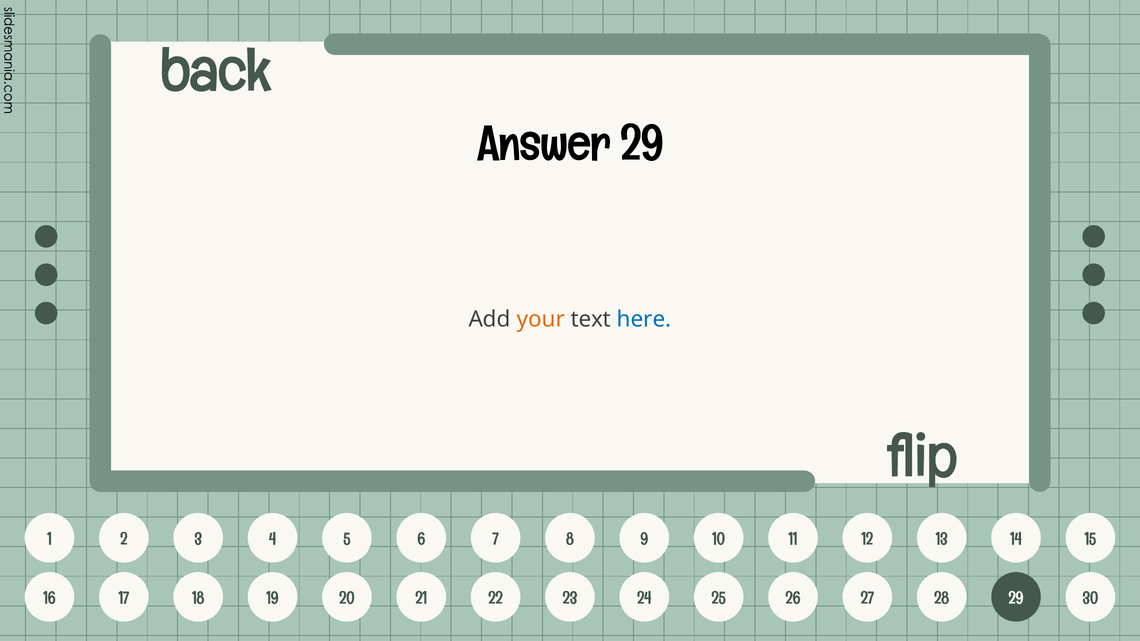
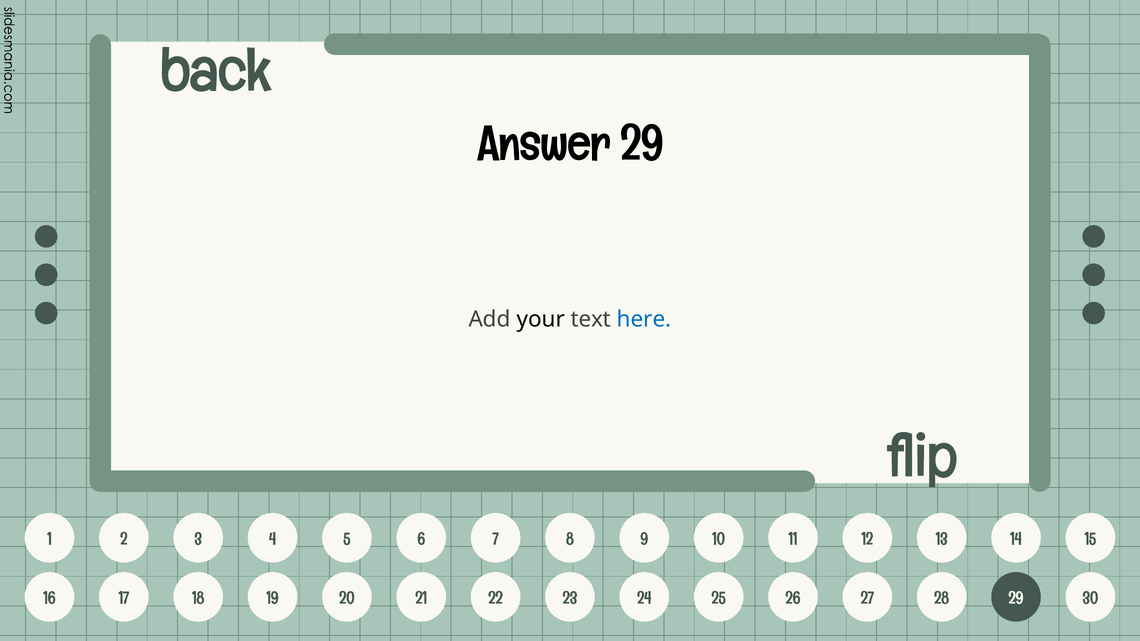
your colour: orange -> black
